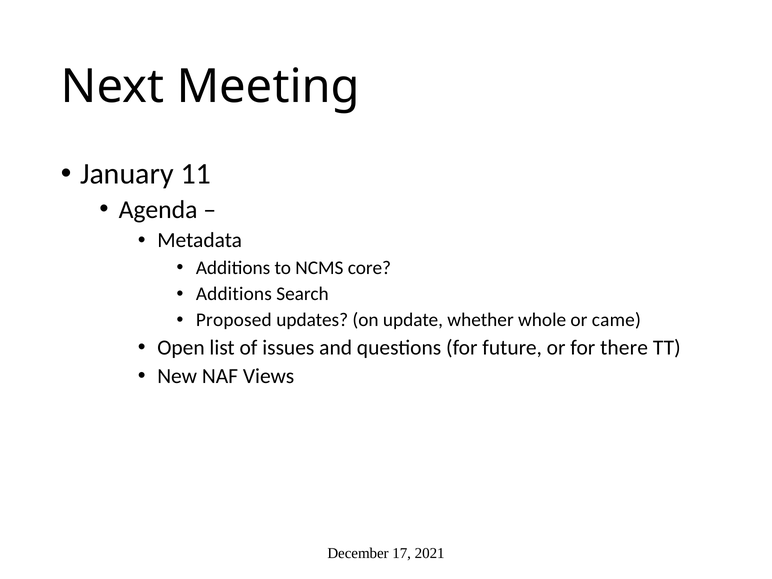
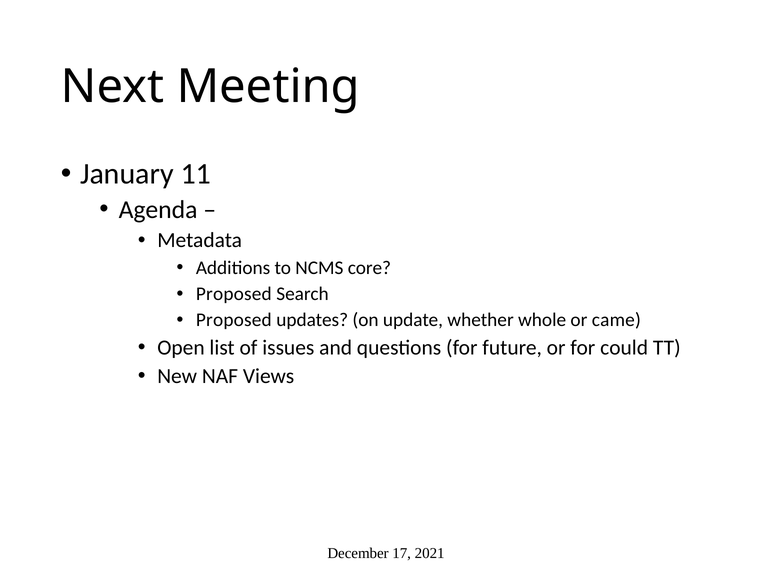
Additions at (234, 294): Additions -> Proposed
there: there -> could
